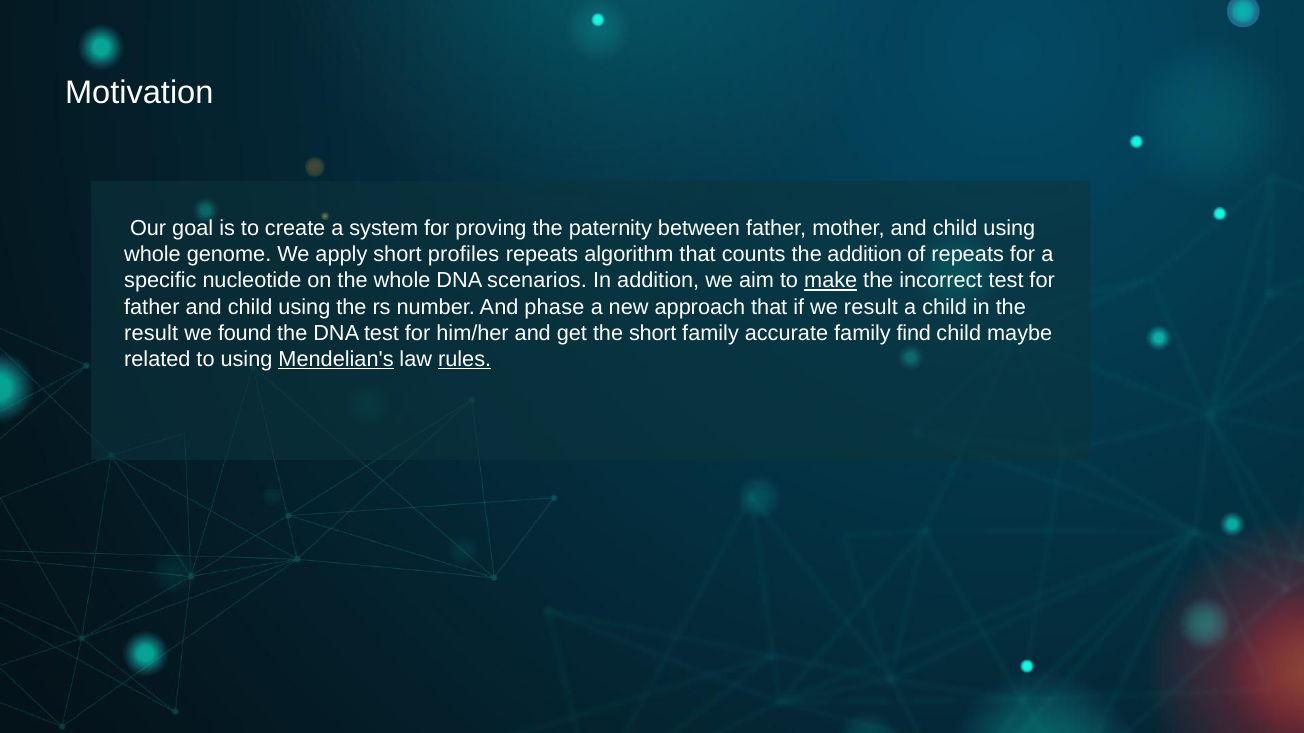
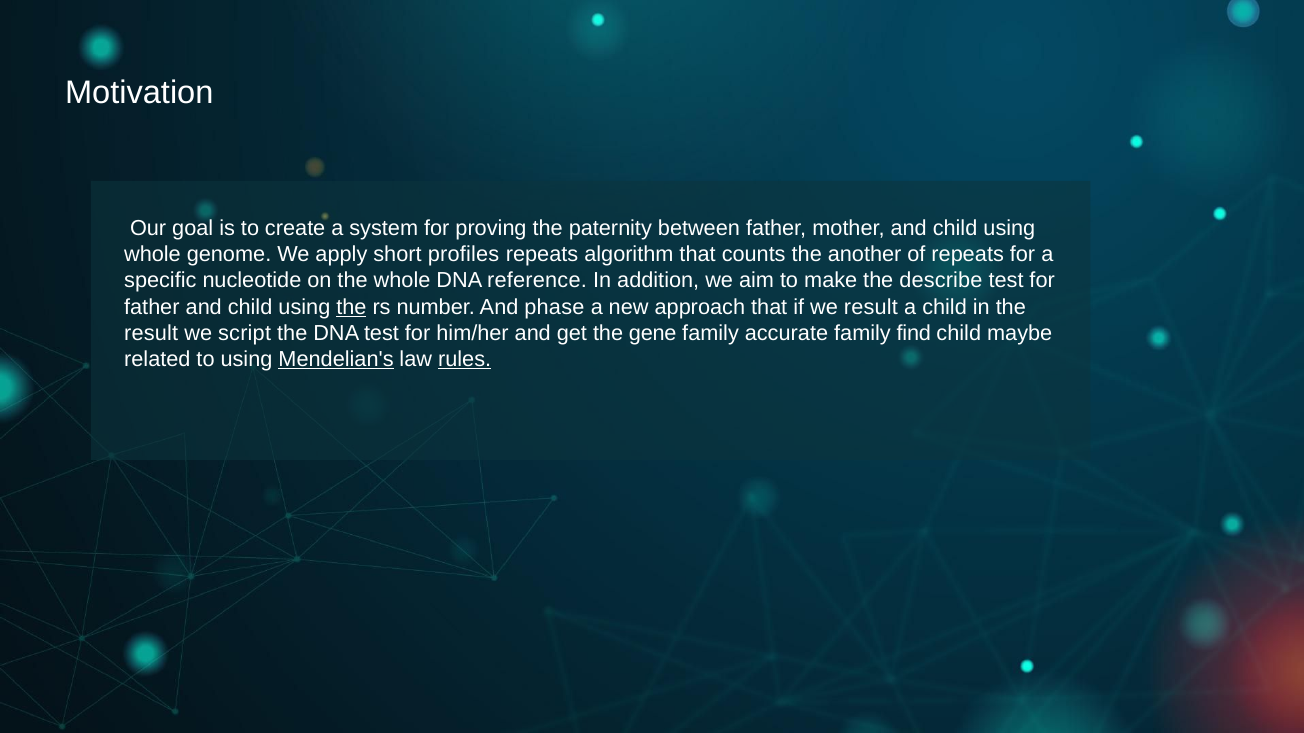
the addition: addition -> another
scenarios: scenarios -> reference
make underline: present -> none
incorrect: incorrect -> describe
the at (351, 307) underline: none -> present
found: found -> script
the short: short -> gene
